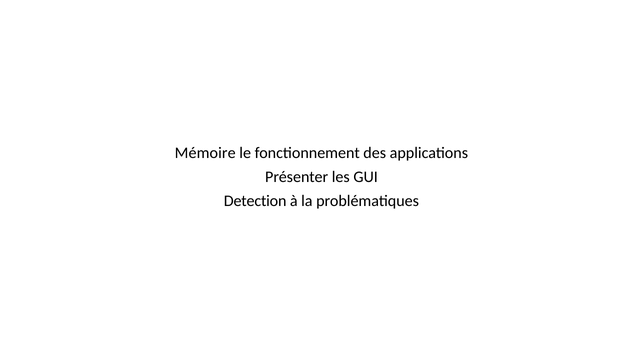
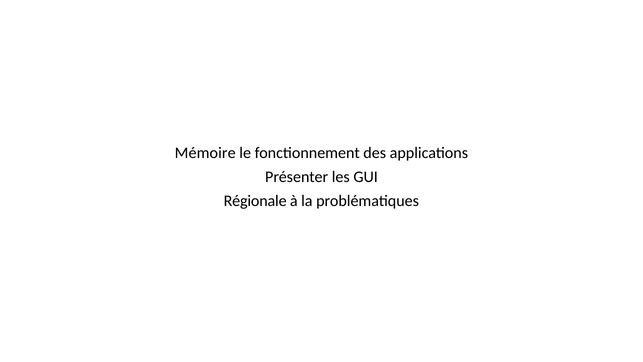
Detection: Detection -> Régionale
